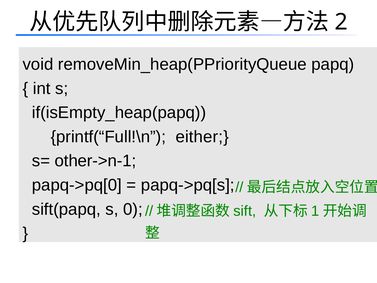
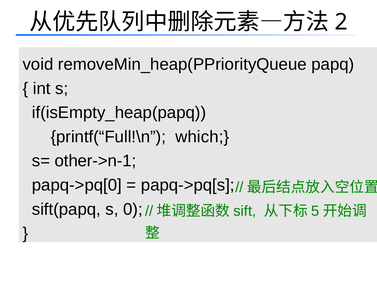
either: either -> which
1: 1 -> 5
